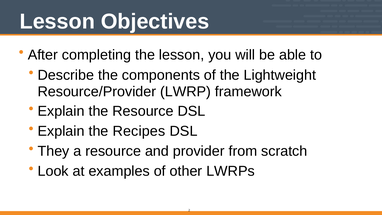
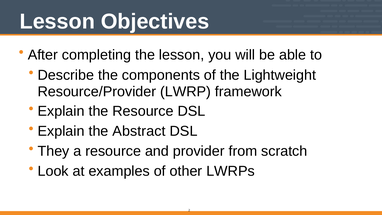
Recipes: Recipes -> Abstract
